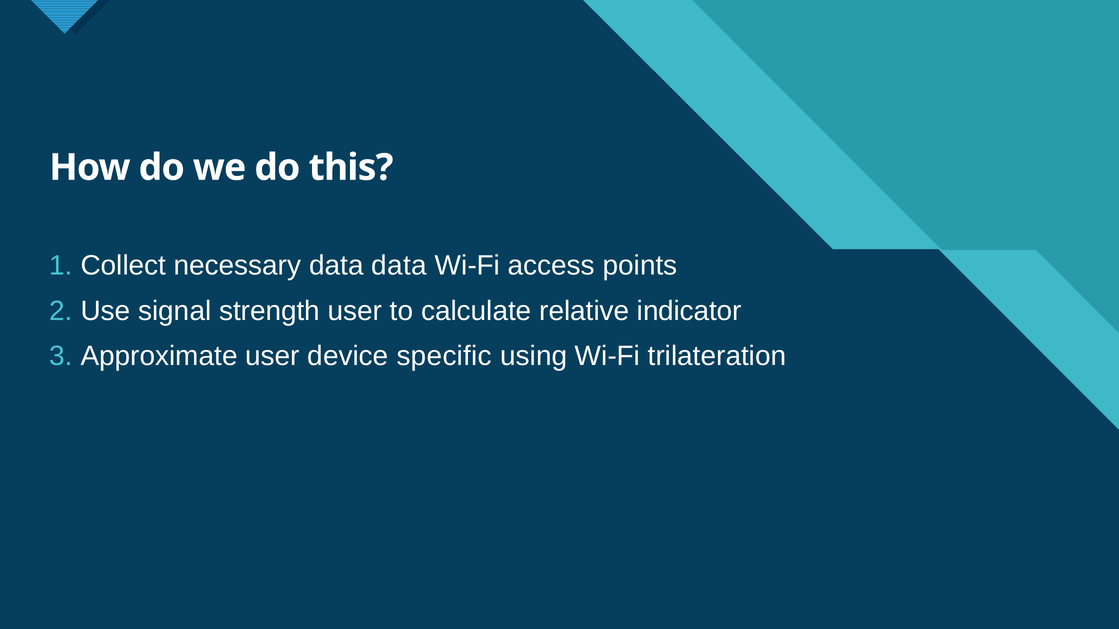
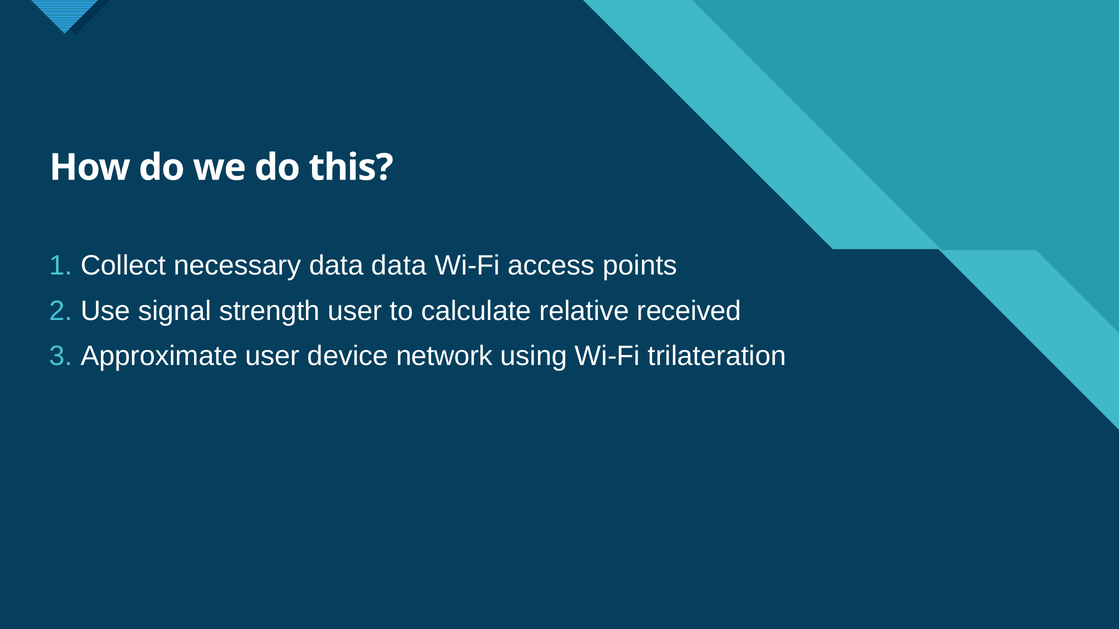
indicator: indicator -> received
specific: specific -> network
